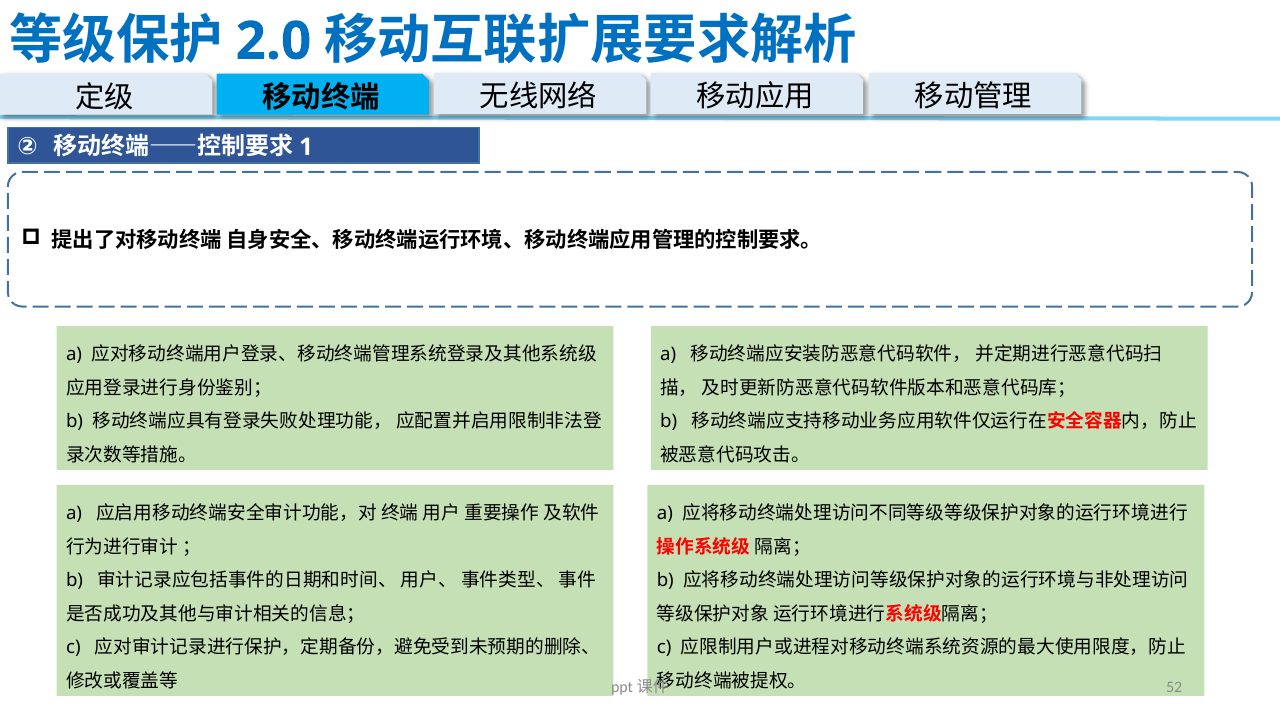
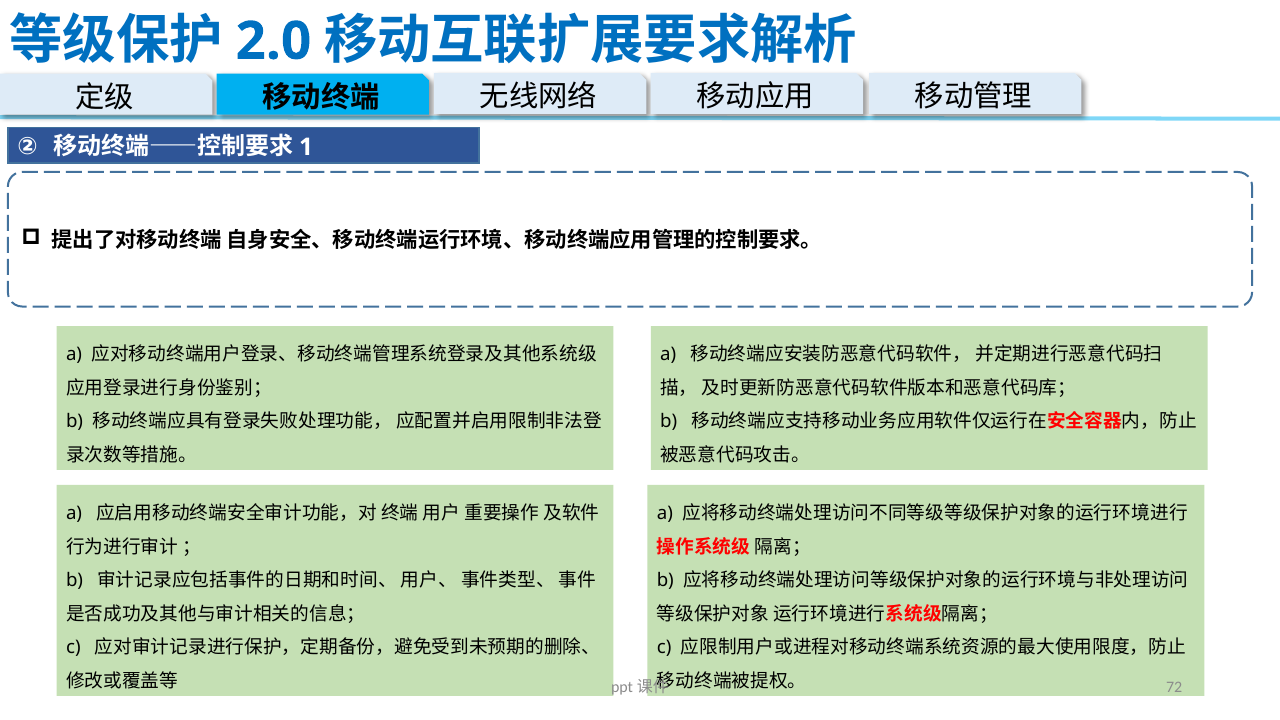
52: 52 -> 72
